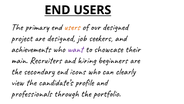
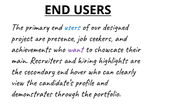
users at (72, 27) colour: orange -> blue
are designed: designed -> presence
beginners: beginners -> highlights
icons: icons -> hover
professionals: professionals -> demonstrates
